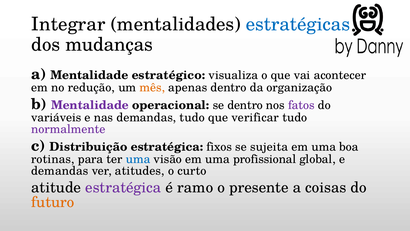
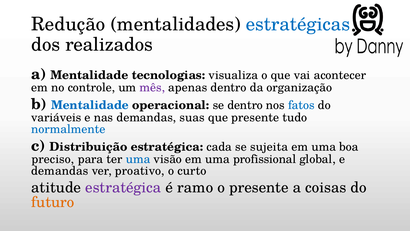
Integrar: Integrar -> Redução
mudanças: mudanças -> realizados
estratégico: estratégico -> tecnologias
redução: redução -> controle
mês colour: orange -> purple
Mentalidade at (90, 105) colour: purple -> blue
fatos colour: purple -> blue
demandas tudo: tudo -> suas
que verificar: verificar -> presente
normalmente colour: purple -> blue
fixos: fixos -> cada
rotinas: rotinas -> preciso
atitudes: atitudes -> proativo
